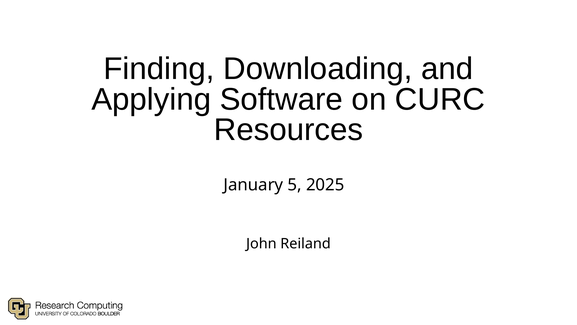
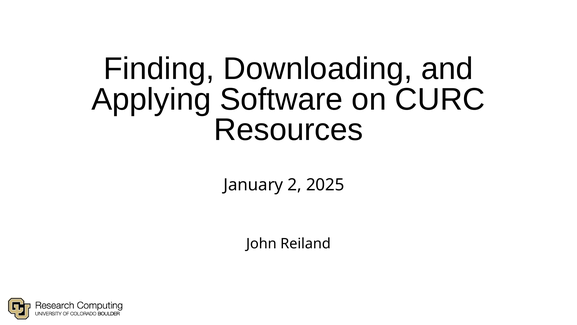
5: 5 -> 2
